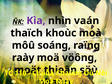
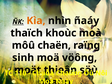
Kìa colour: purple -> orange
vaán: vaán -> ñaáy
soáng: soáng -> chaën
raày: raày -> sinh
